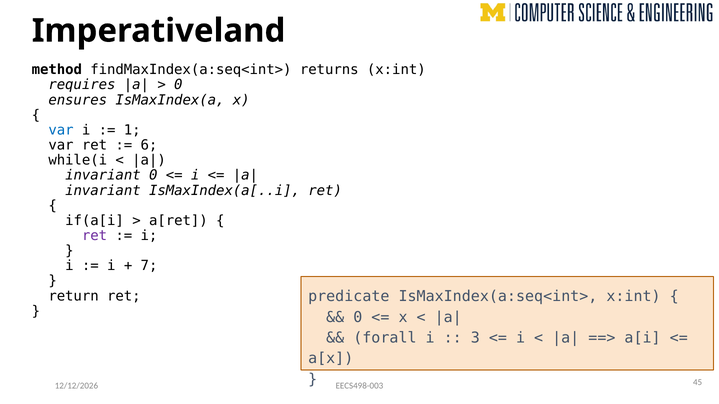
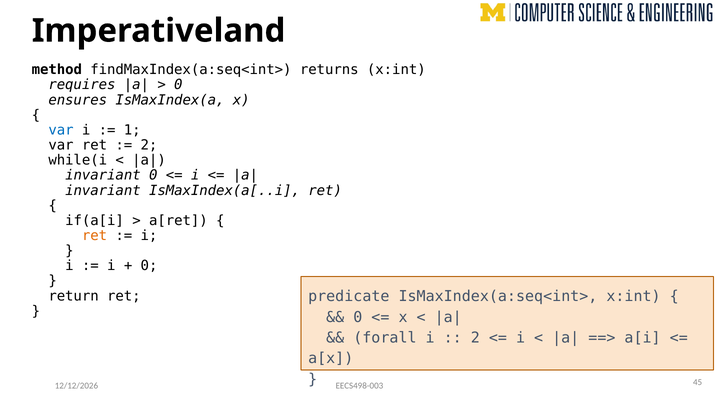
6 at (149, 145): 6 -> 2
ret at (95, 236) colour: purple -> orange
7 at (149, 266): 7 -> 0
3 at (475, 338): 3 -> 2
